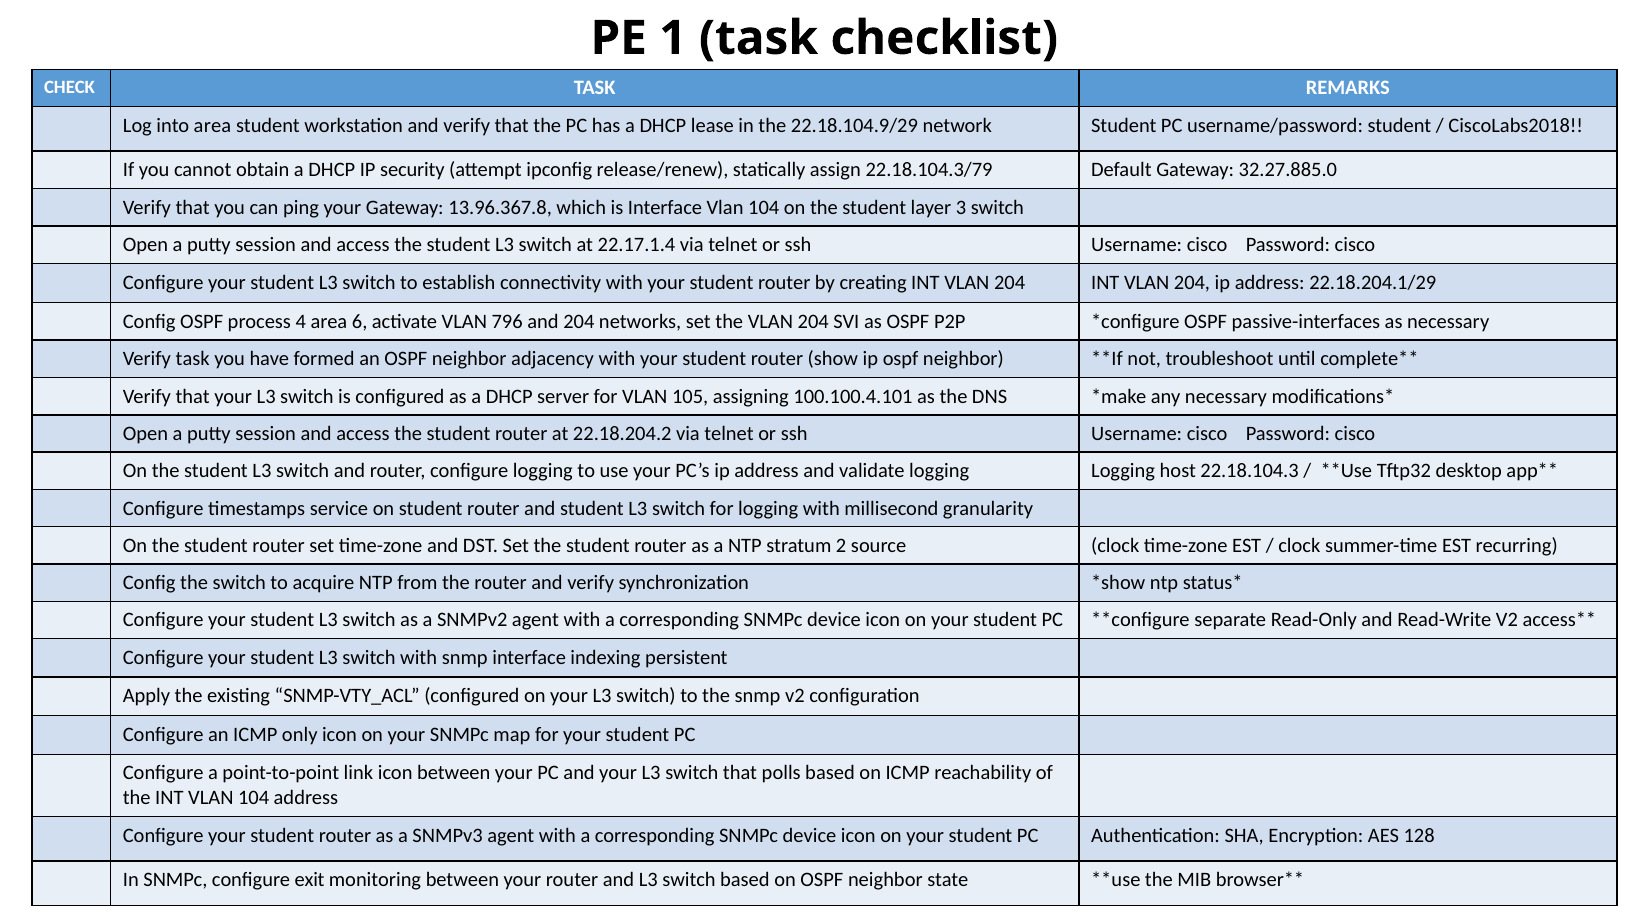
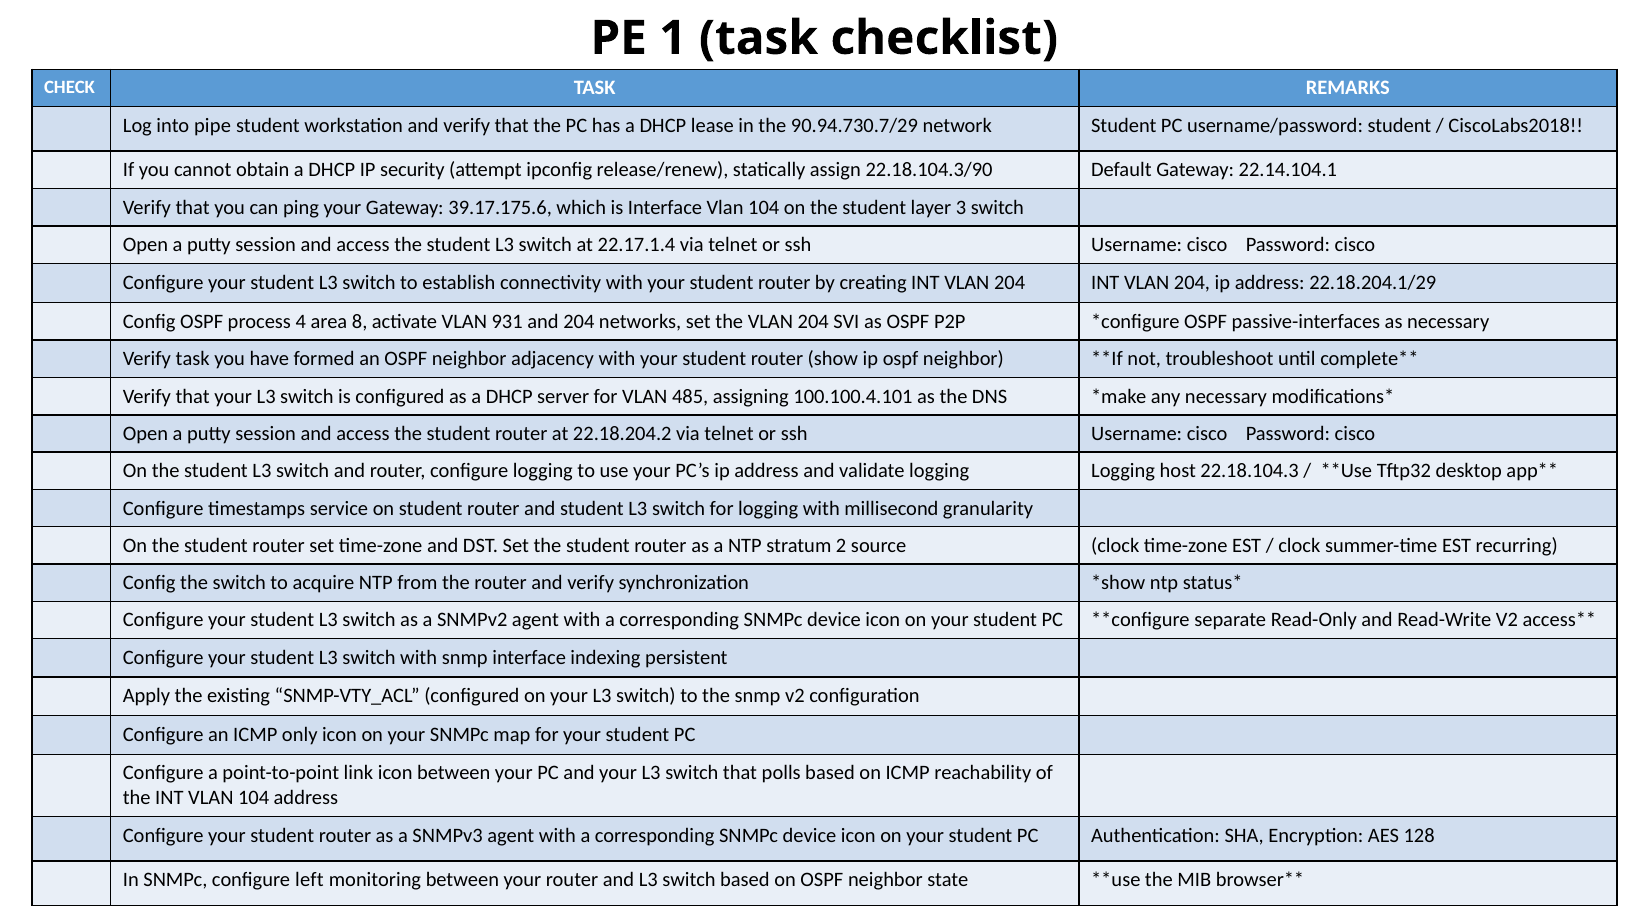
into area: area -> pipe
22.18.104.9/29: 22.18.104.9/29 -> 90.94.730.7/29
22.18.104.3/79: 22.18.104.3/79 -> 22.18.104.3/90
32.27.885.0: 32.27.885.0 -> 22.14.104.1
13.96.367.8: 13.96.367.8 -> 39.17.175.6
6: 6 -> 8
796: 796 -> 931
105: 105 -> 485
exit: exit -> left
